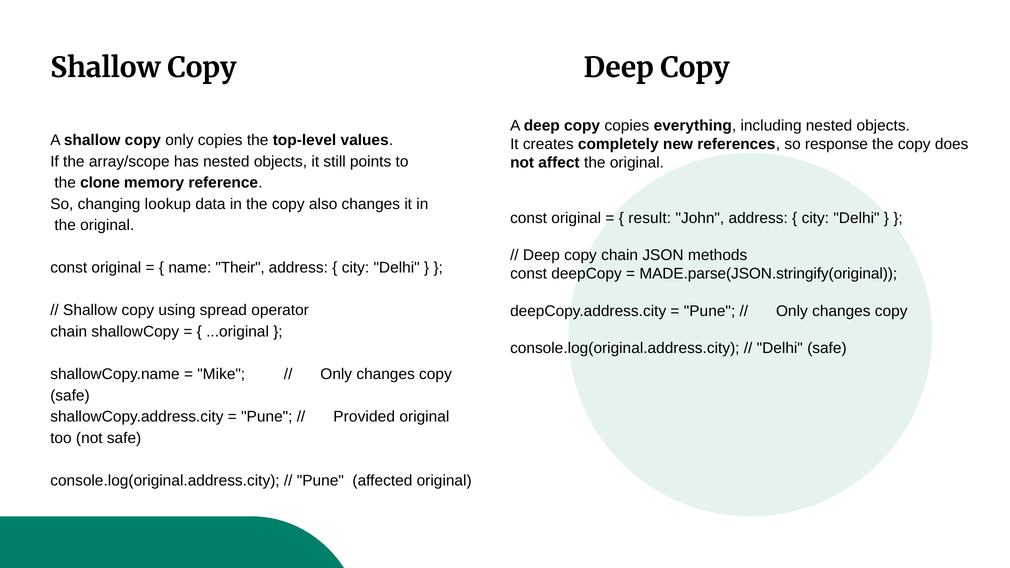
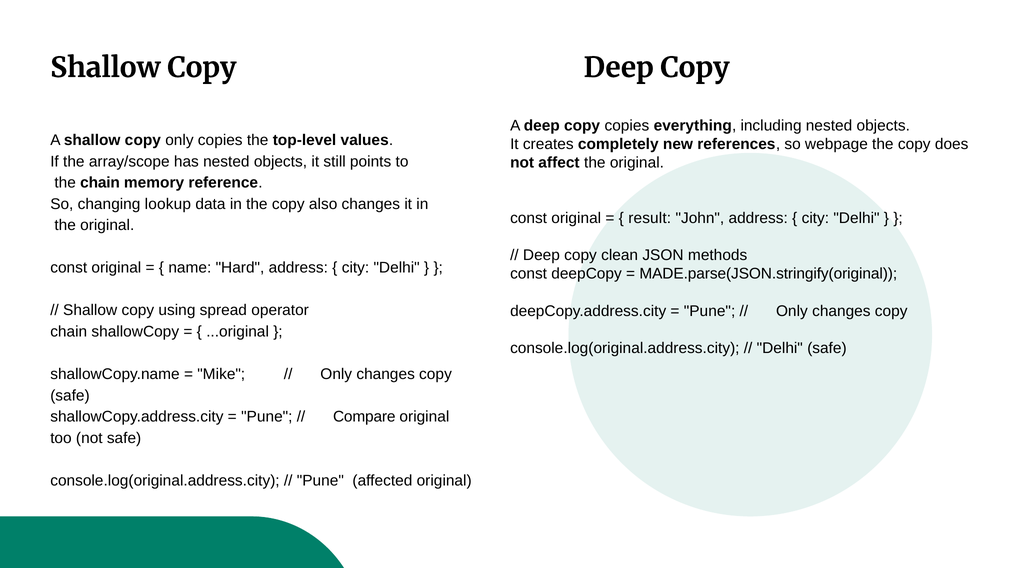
response: response -> webpage
the clone: clone -> chain
copy chain: chain -> clean
Their: Their -> Hard
Provided: Provided -> Compare
